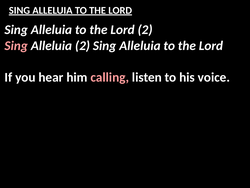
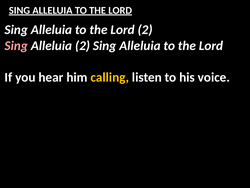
calling colour: pink -> yellow
